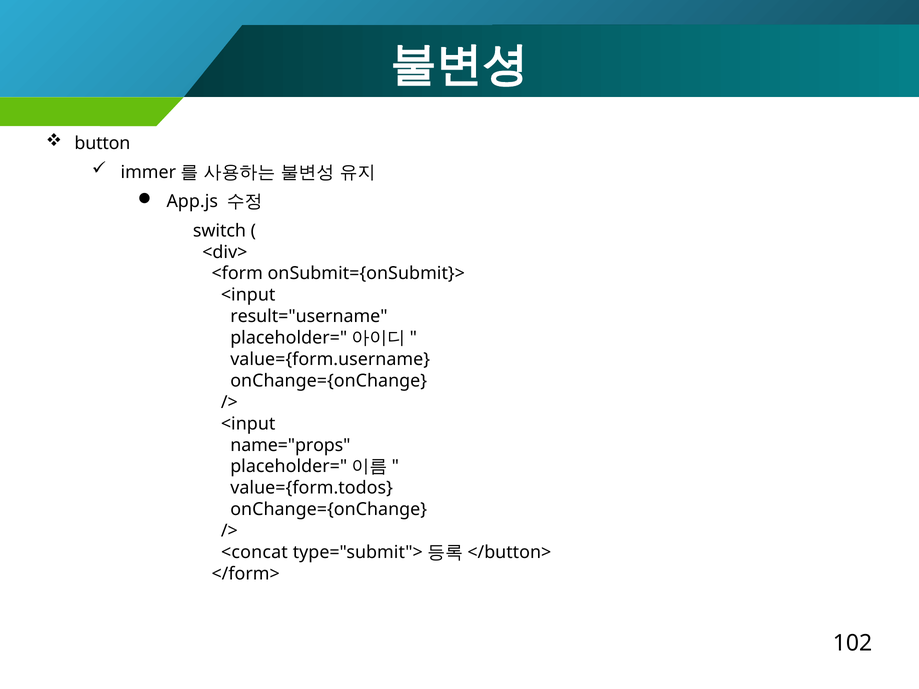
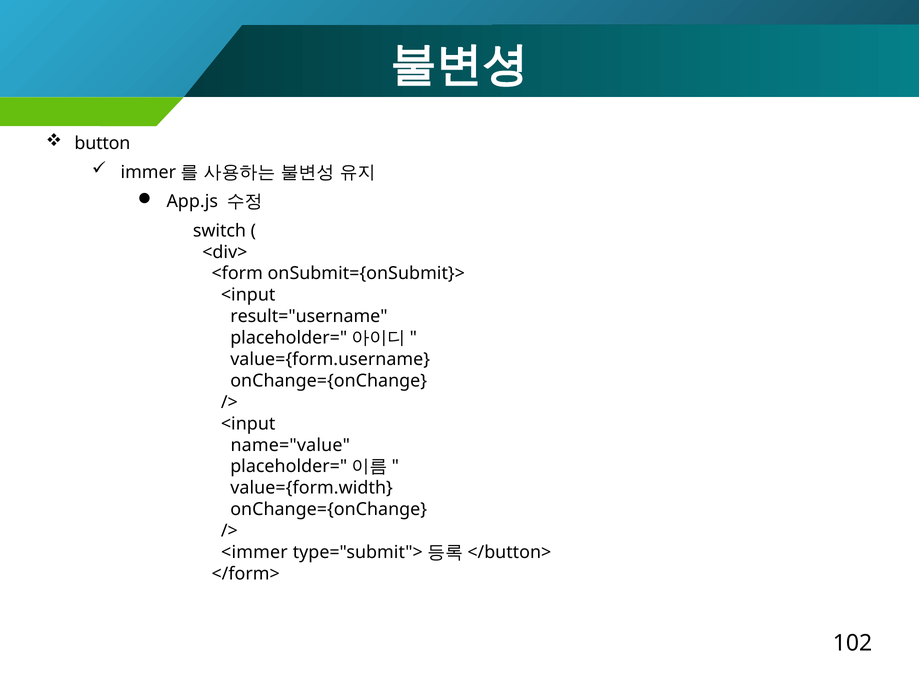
name="props: name="props -> name="value
value={form.todos: value={form.todos -> value={form.width
<concat: <concat -> <immer
